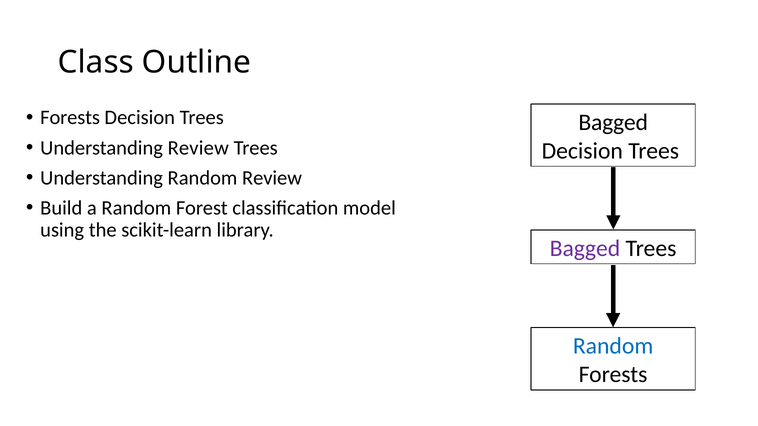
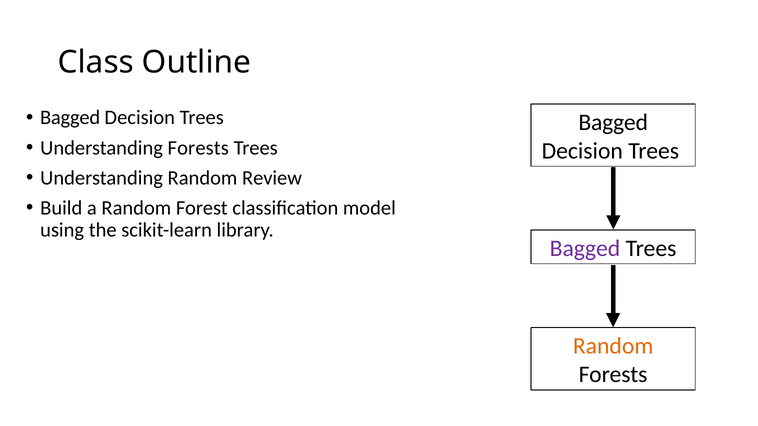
Forests at (70, 118): Forests -> Bagged
Understanding Review: Review -> Forests
Random at (613, 346) colour: blue -> orange
